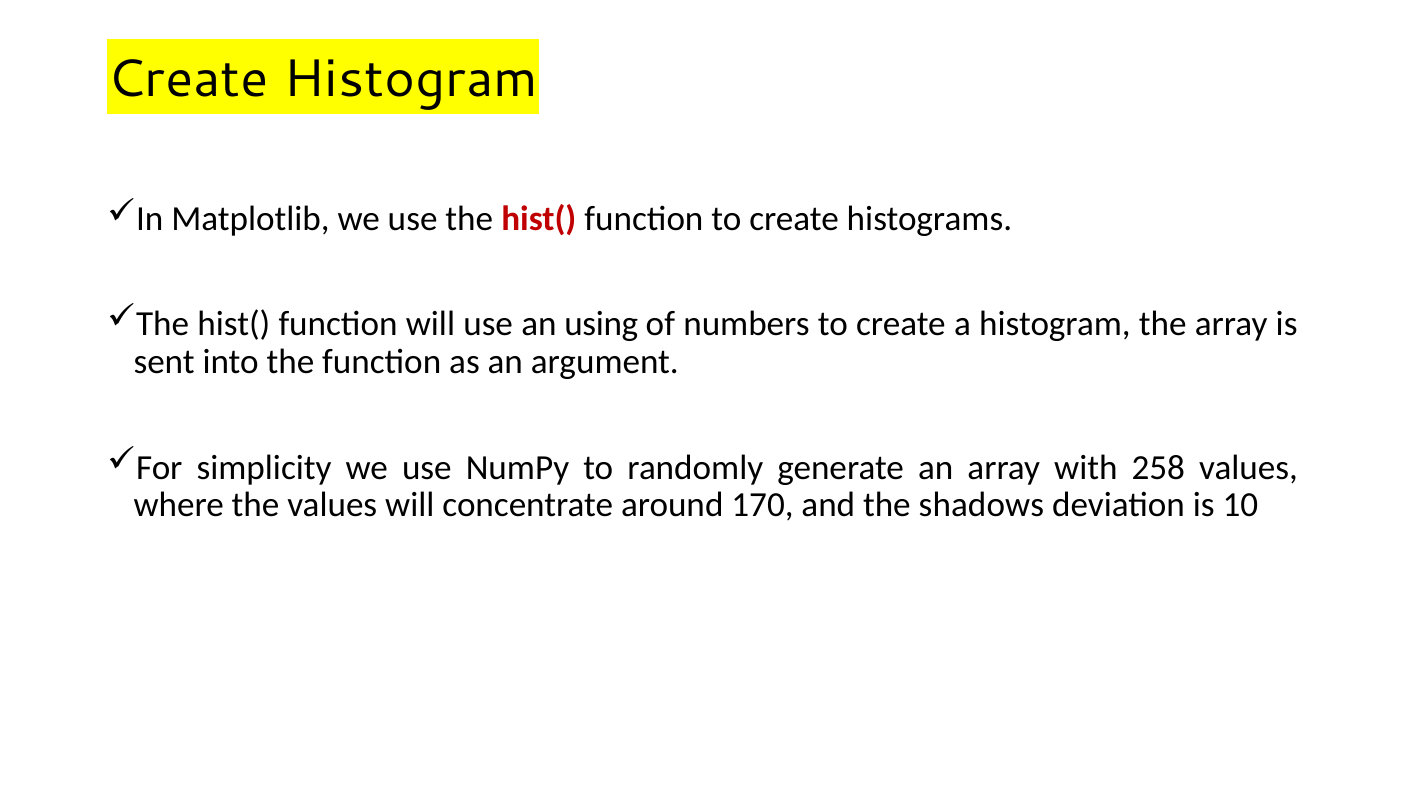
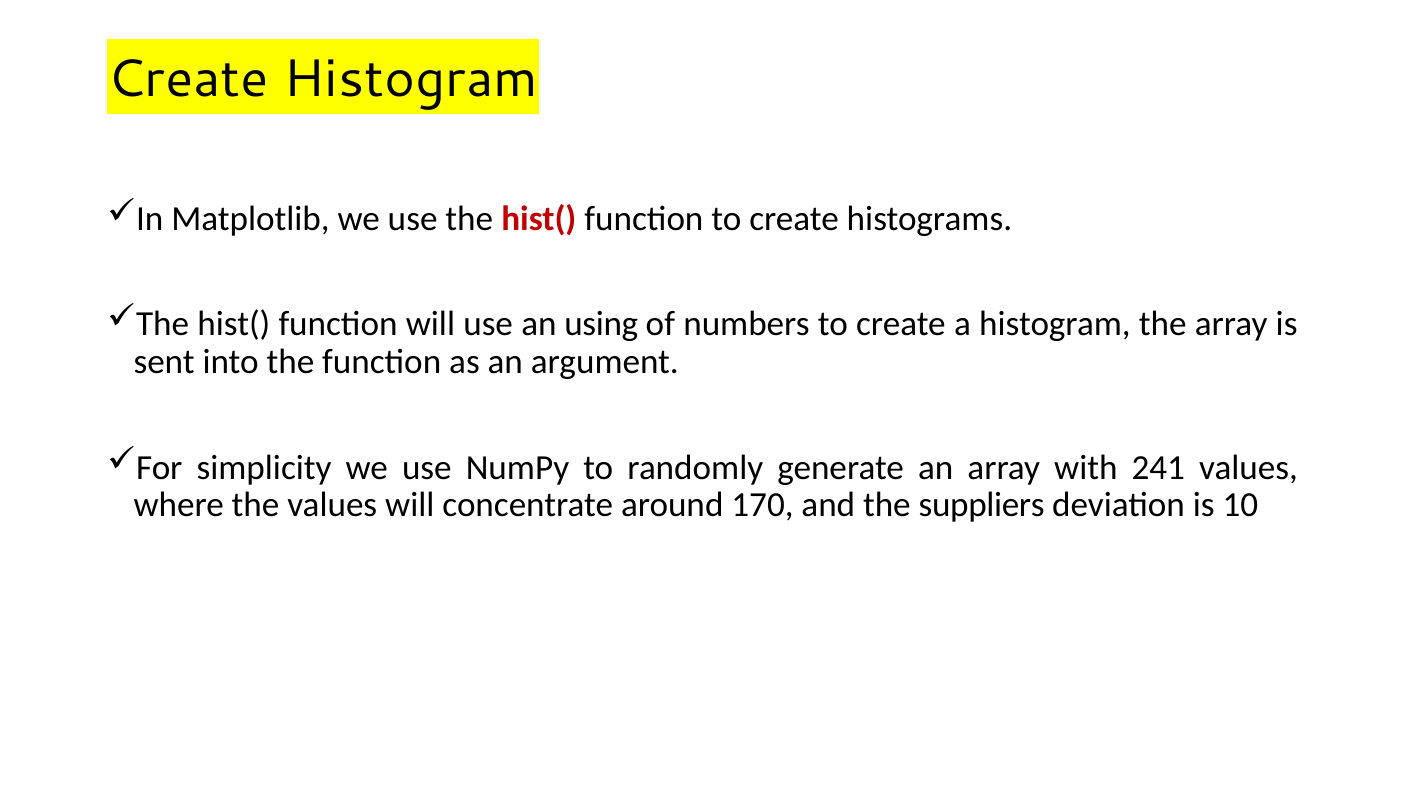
258: 258 -> 241
shadows: shadows -> suppliers
